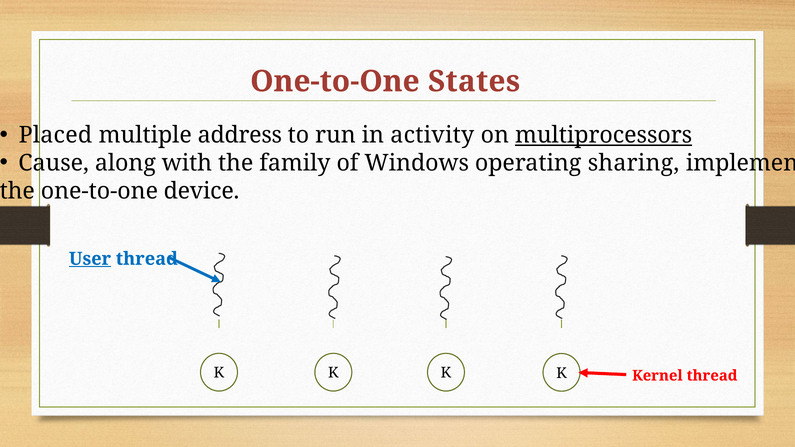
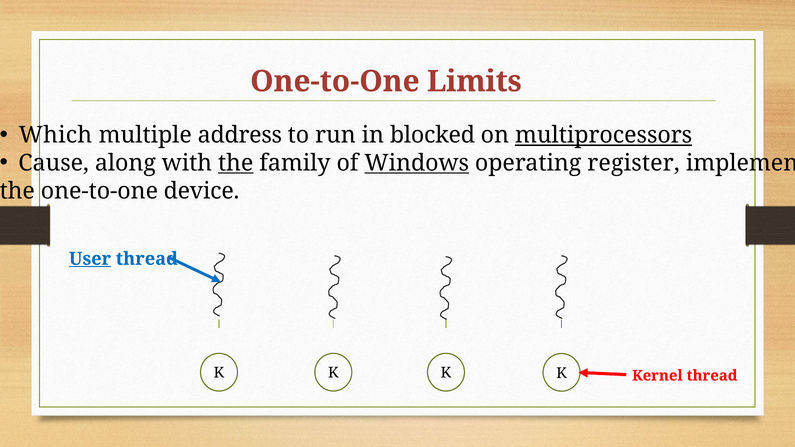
States: States -> Limits
Placed: Placed -> Which
activity: activity -> blocked
the at (236, 163) underline: none -> present
Windows underline: none -> present
sharing: sharing -> register
